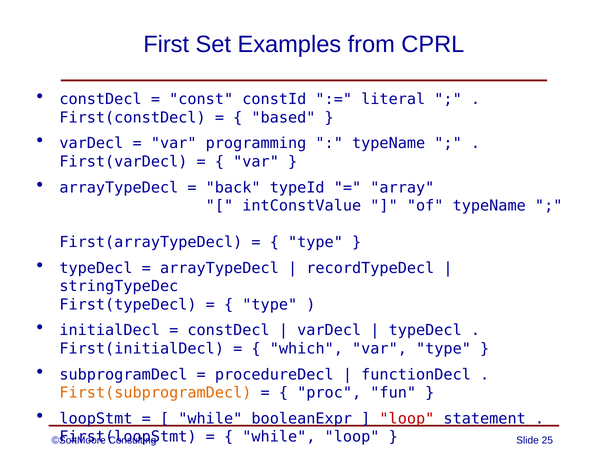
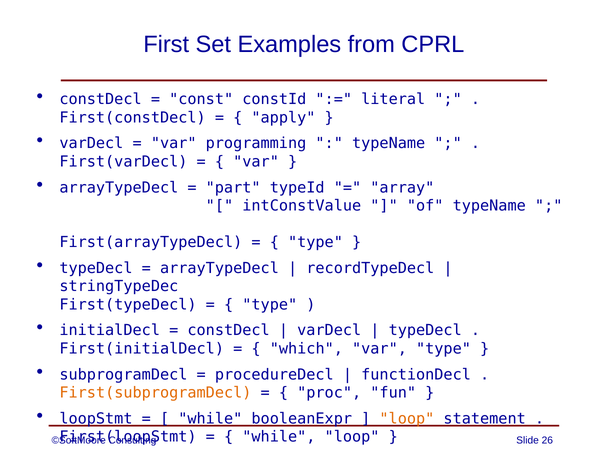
based: based -> apply
back: back -> part
loop at (407, 419) colour: red -> orange
25: 25 -> 26
